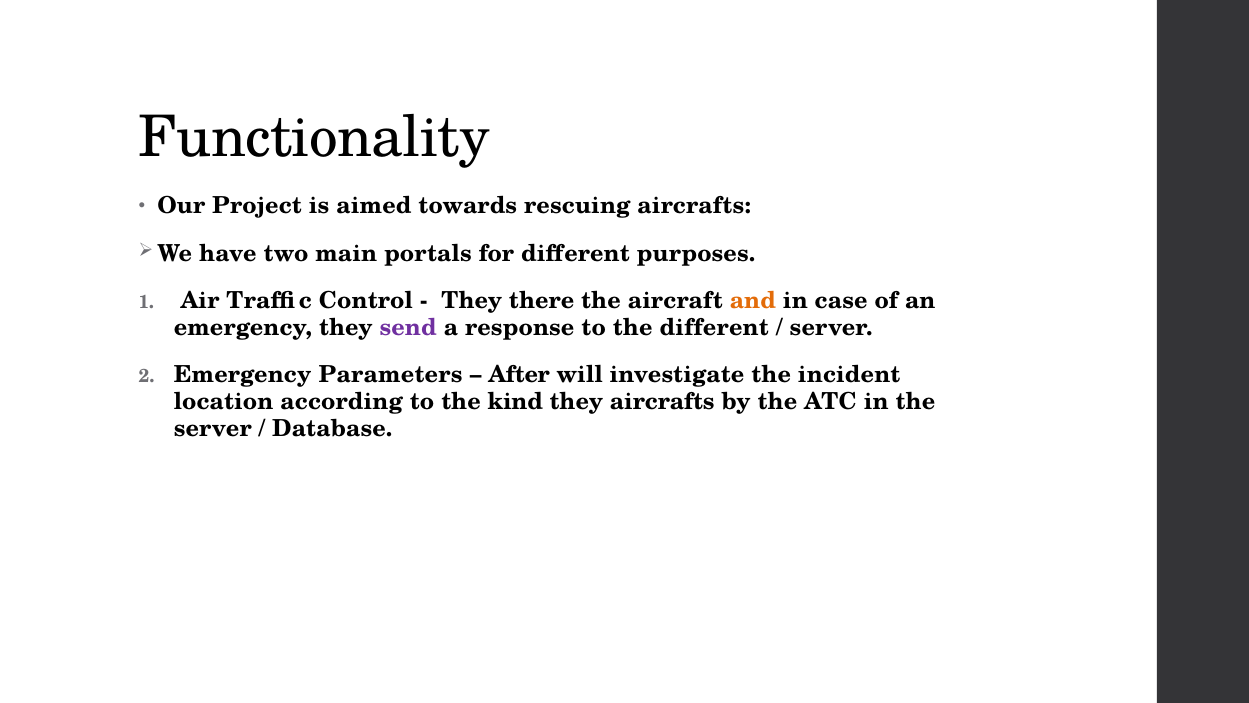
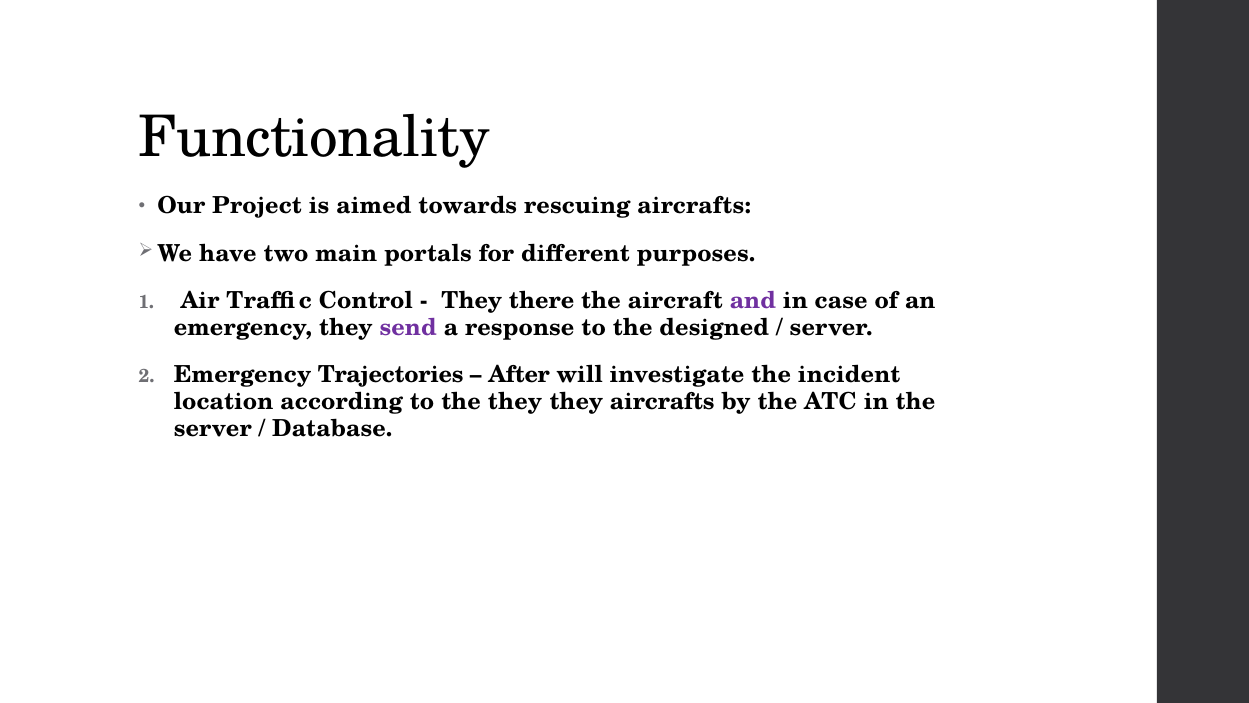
and colour: orange -> purple
the different: different -> designed
Parameters: Parameters -> Trajectories
the kind: kind -> they
